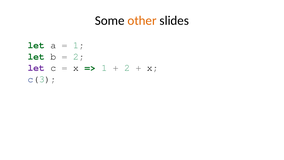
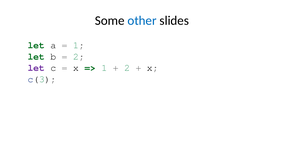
other colour: orange -> blue
